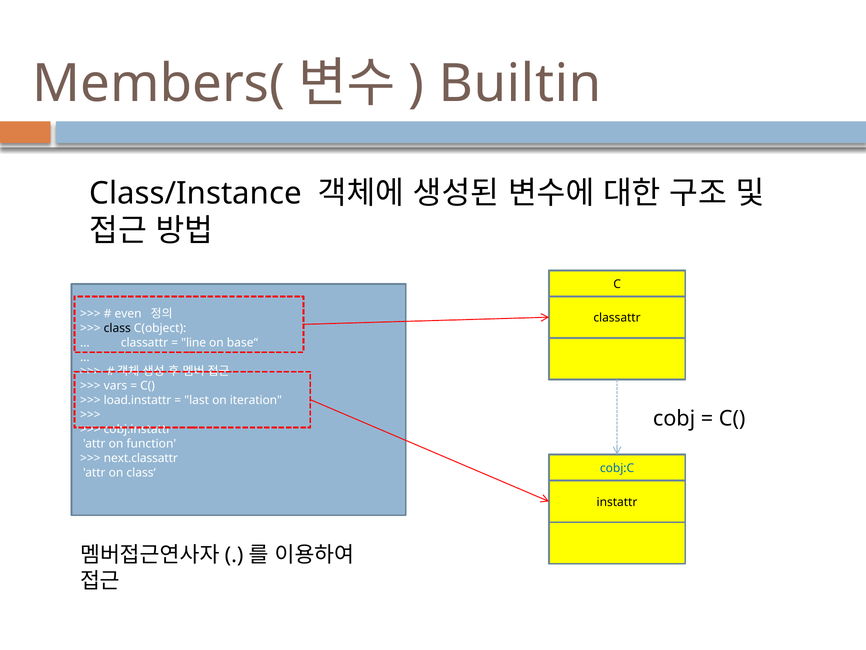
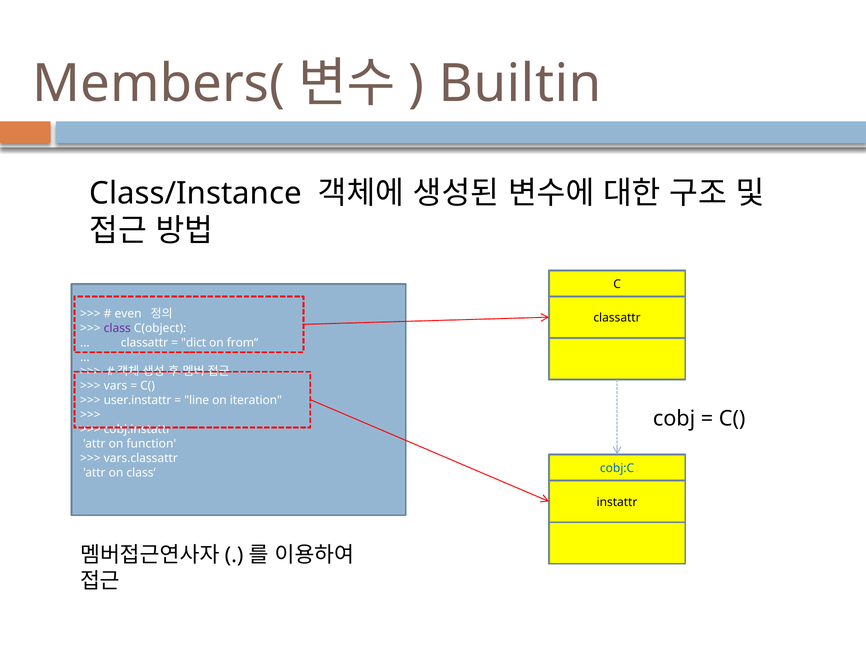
class colour: black -> purple
line: line -> dict
base“: base“ -> from“
load.instattr: load.instattr -> user.instattr
last: last -> line
next.classattr: next.classattr -> vars.classattr
